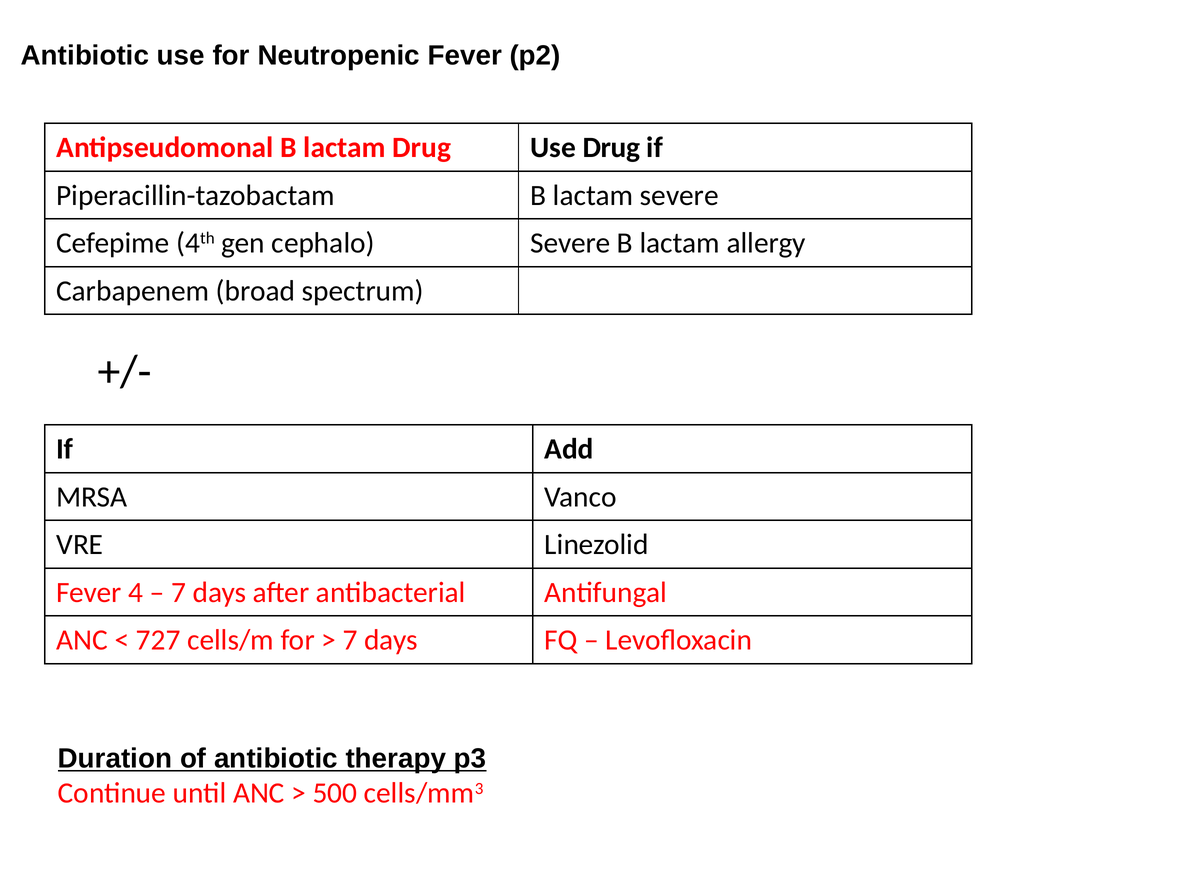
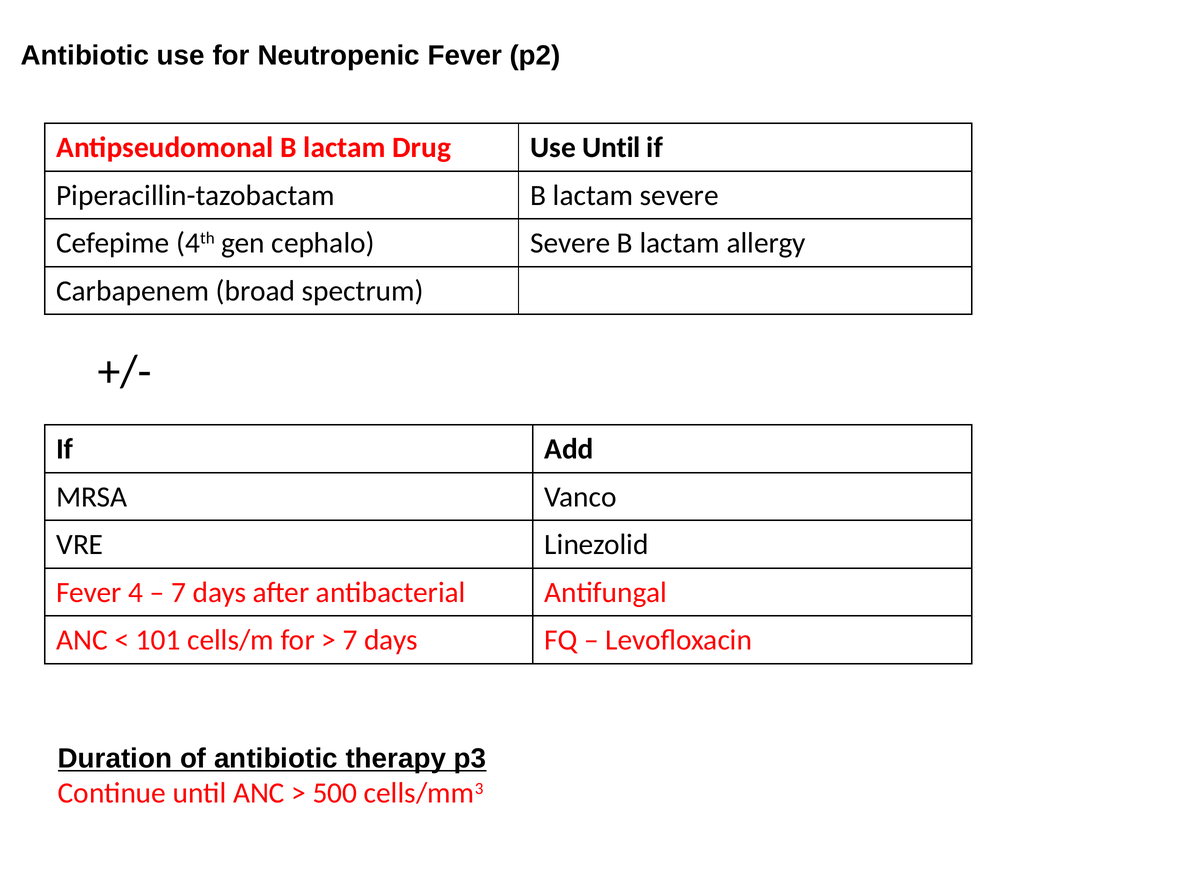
Use Drug: Drug -> Until
727: 727 -> 101
